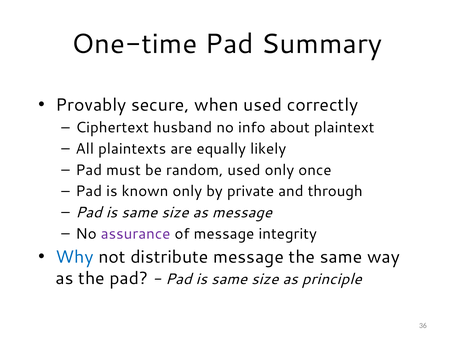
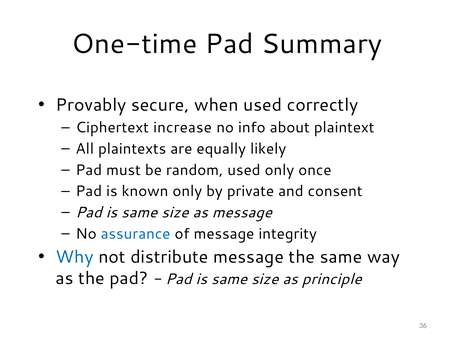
husband: husband -> increase
through: through -> consent
assurance colour: purple -> blue
